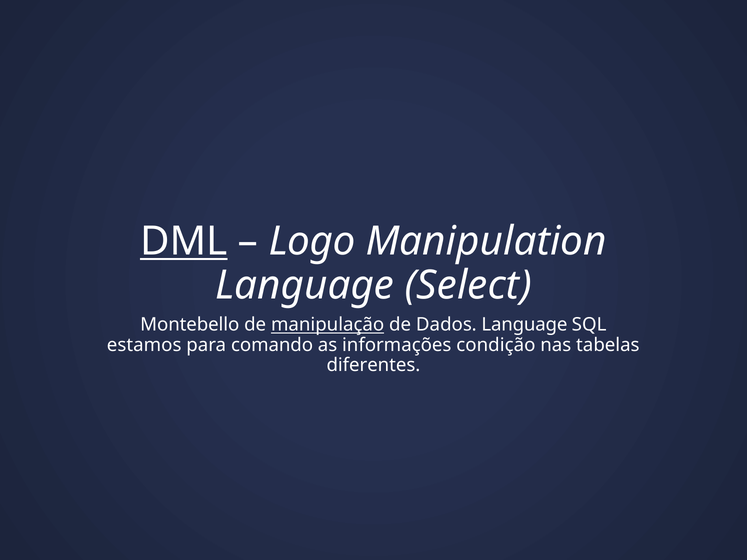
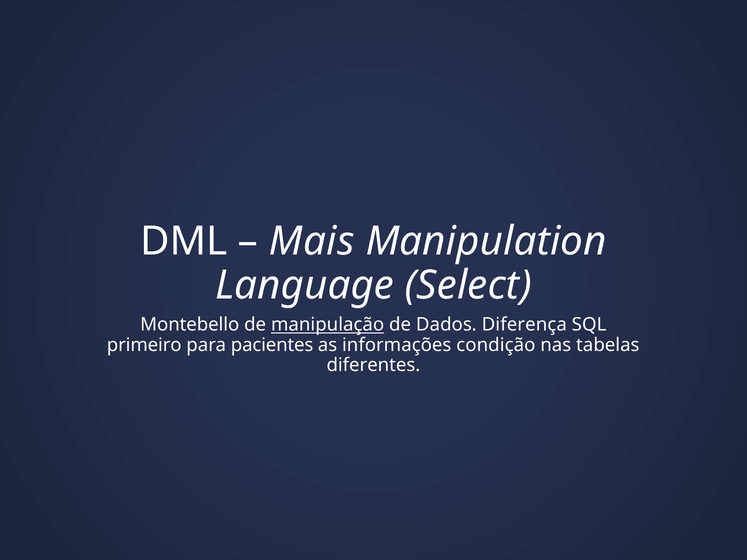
DML underline: present -> none
Logo: Logo -> Mais
Dados Language: Language -> Diferença
estamos: estamos -> primeiro
comando: comando -> pacientes
